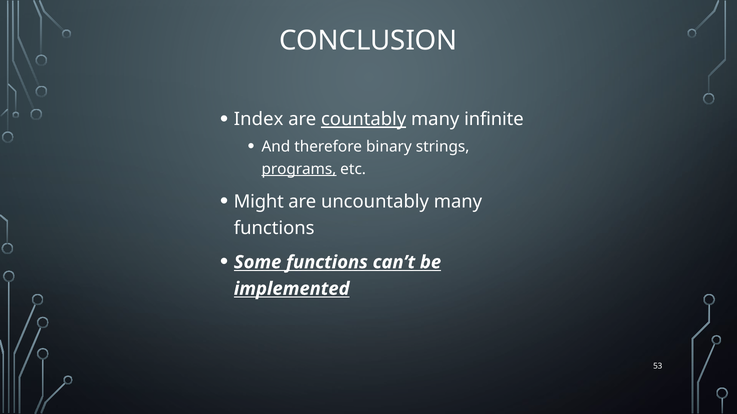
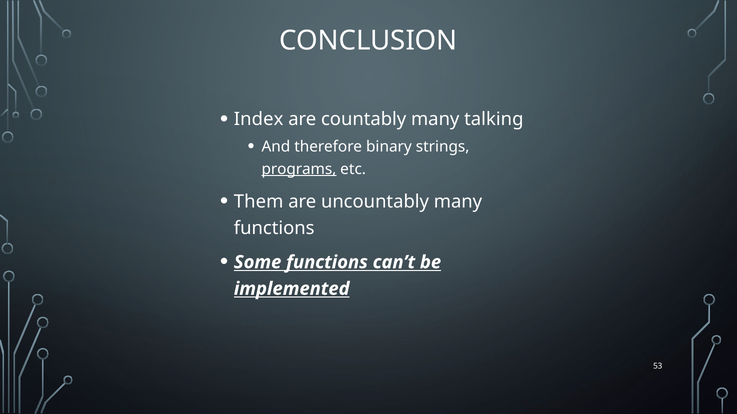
countably underline: present -> none
infinite: infinite -> talking
Might: Might -> Them
